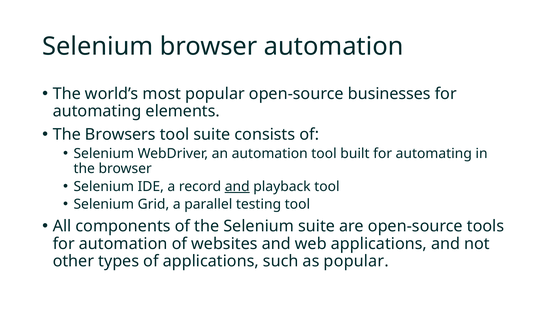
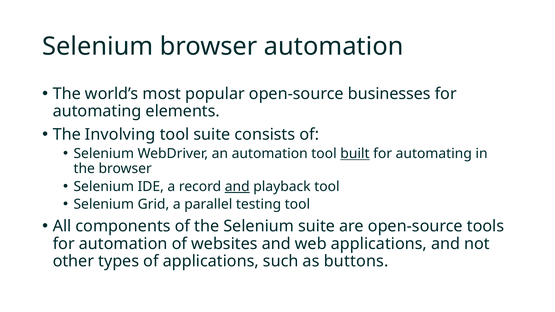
Browsers: Browsers -> Involving
built underline: none -> present
as popular: popular -> buttons
